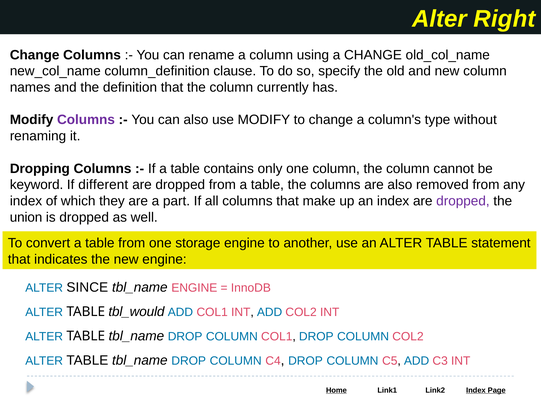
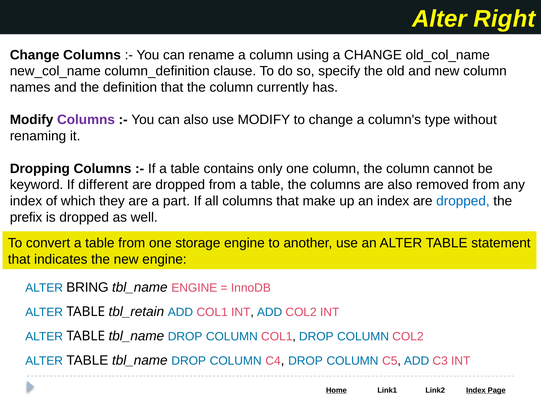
dropped at (463, 201) colour: purple -> blue
union: union -> prefix
SINCE: SINCE -> BRING
tbl_would: tbl_would -> tbl_retain
